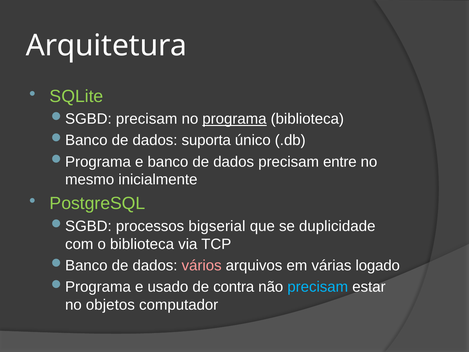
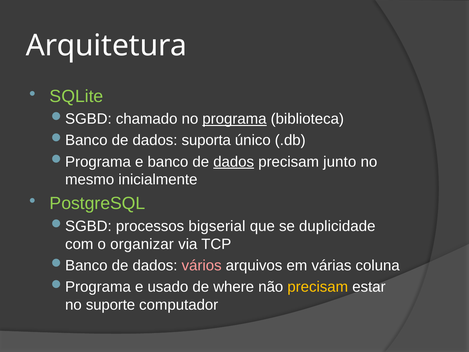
precisam at (147, 119): precisam -> chamado
dados at (234, 162) underline: none -> present
entre: entre -> junto
o biblioteca: biblioteca -> organizar
logado: logado -> coluna
contra: contra -> where
precisam at (318, 287) colour: light blue -> yellow
objetos: objetos -> suporte
